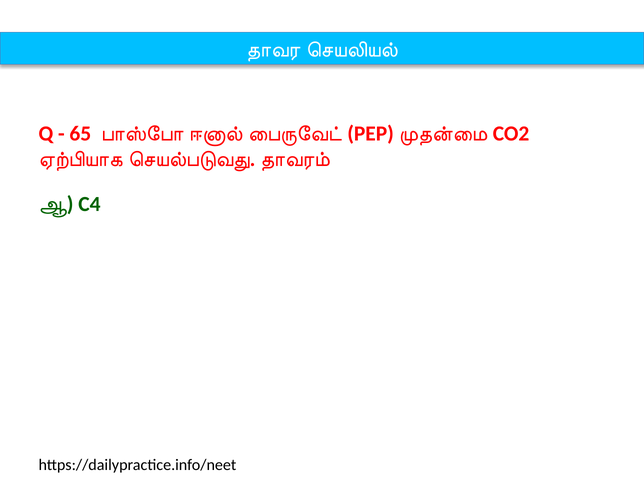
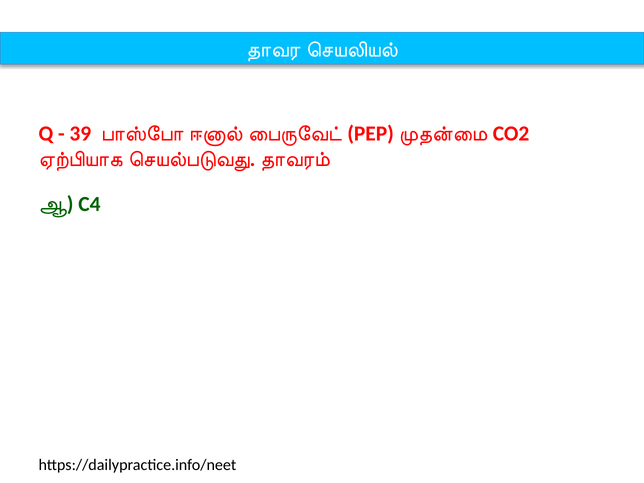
65: 65 -> 39
